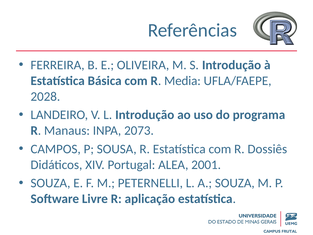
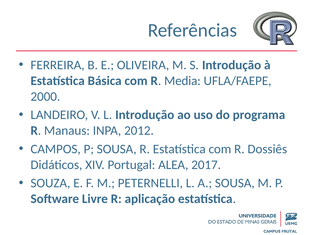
2028: 2028 -> 2000
2073: 2073 -> 2012
2001: 2001 -> 2017
A SOUZA: SOUZA -> SOUSA
